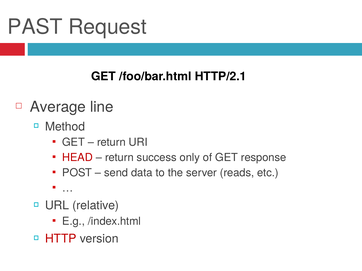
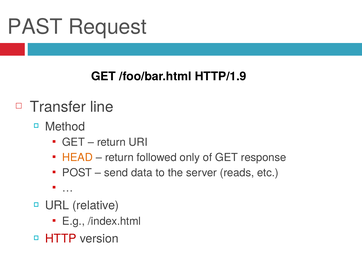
HTTP/2.1: HTTP/2.1 -> HTTP/1.9
Average: Average -> Transfer
HEAD colour: red -> orange
success: success -> followed
